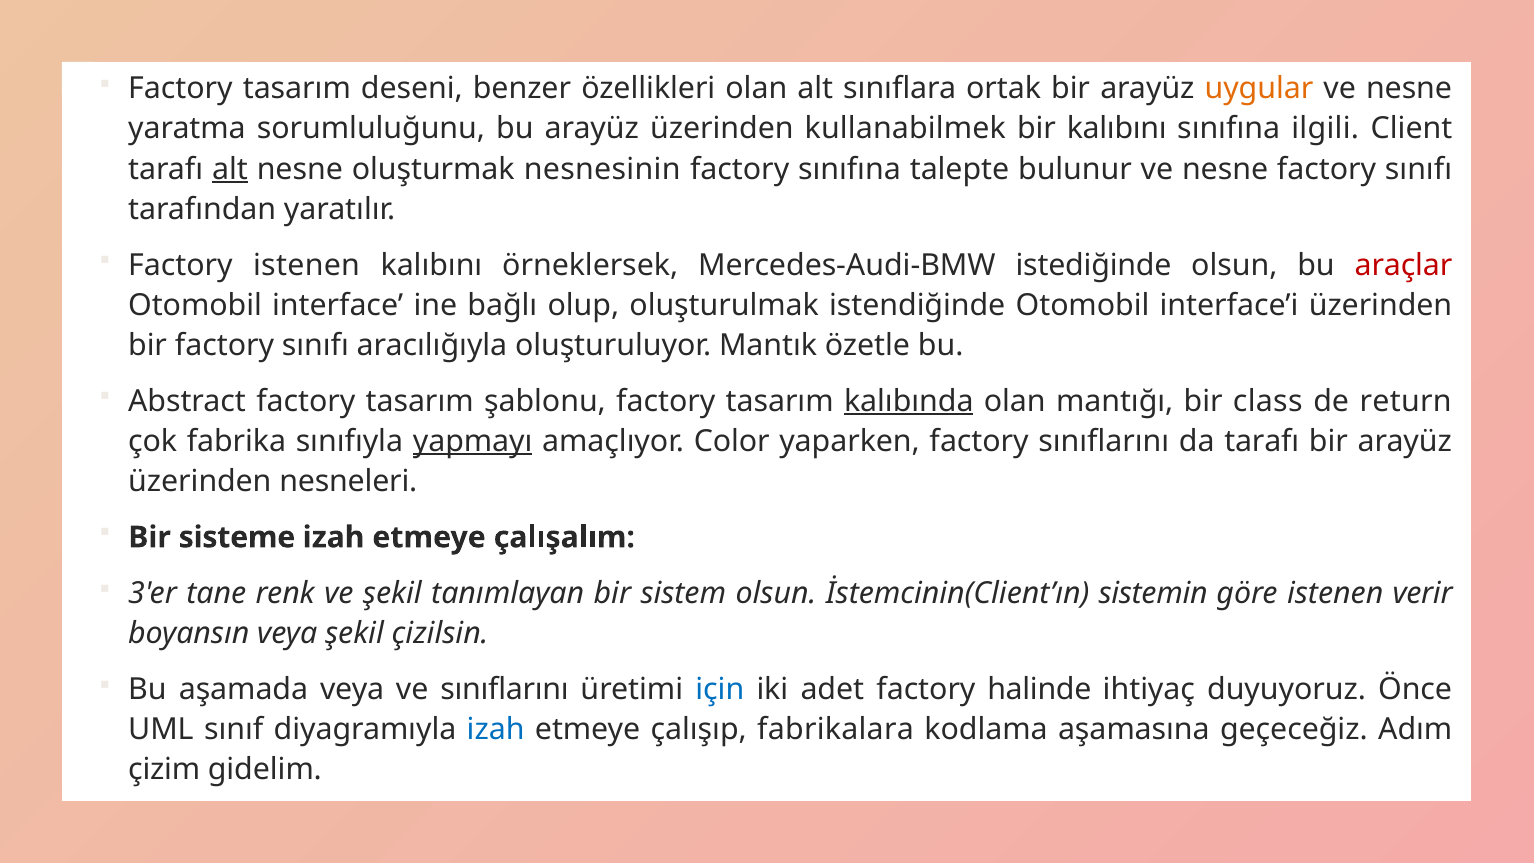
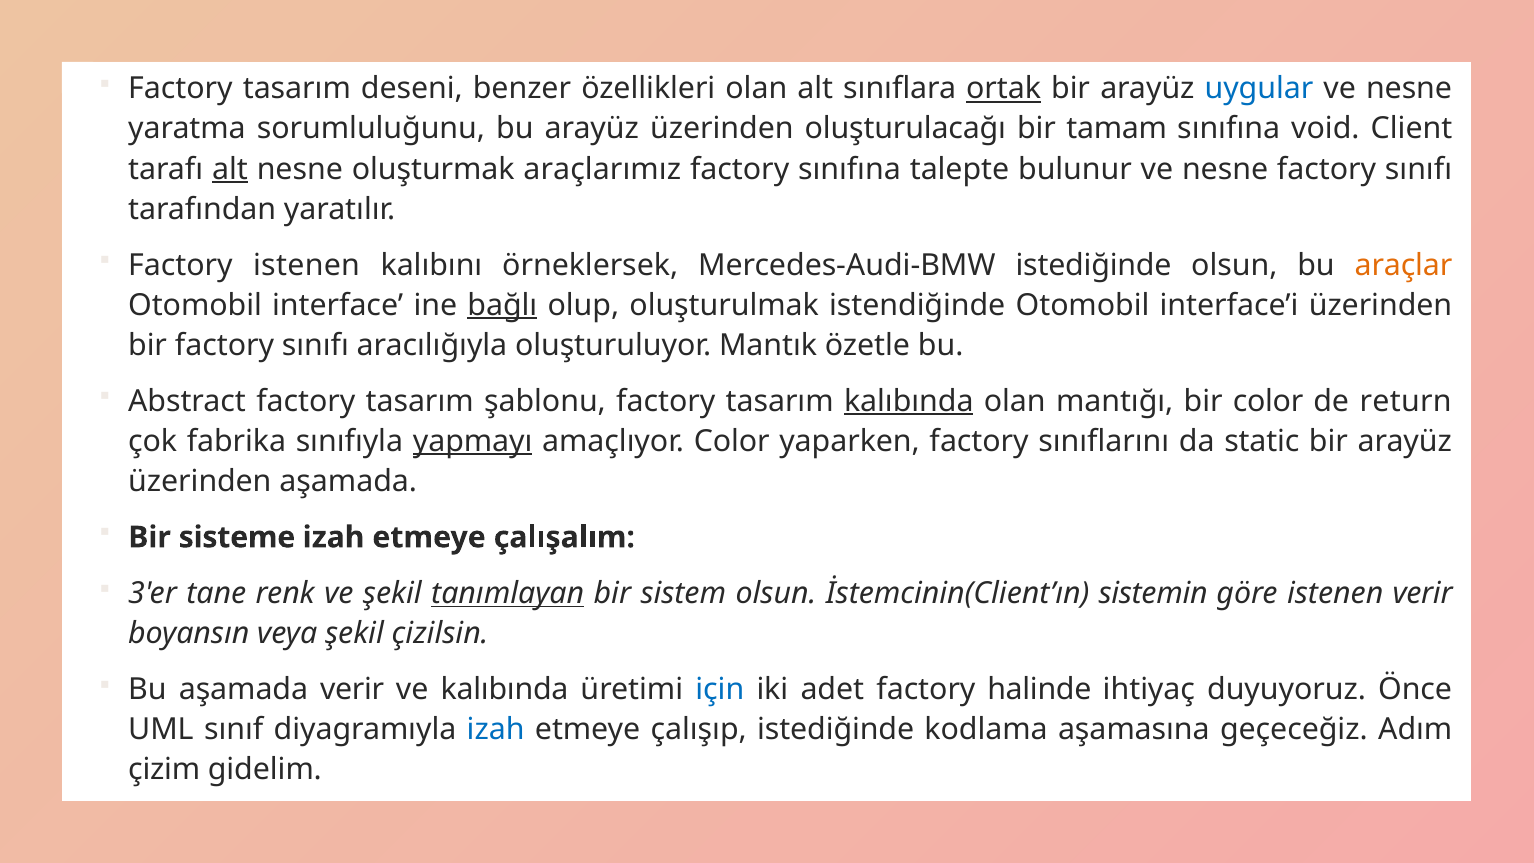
ortak underline: none -> present
uygular colour: orange -> blue
kullanabilmek: kullanabilmek -> oluşturulacağı
bir kalıbını: kalıbını -> tamam
ilgili: ilgili -> void
nesnesinin: nesnesinin -> araçlarımız
araçlar colour: red -> orange
bağlı underline: none -> present
bir class: class -> color
da tarafı: tarafı -> static
üzerinden nesneleri: nesneleri -> aşamada
tanımlayan underline: none -> present
aşamada veya: veya -> verir
ve sınıflarını: sınıflarını -> kalıbında
çalışıp fabrikalara: fabrikalara -> istediğinde
